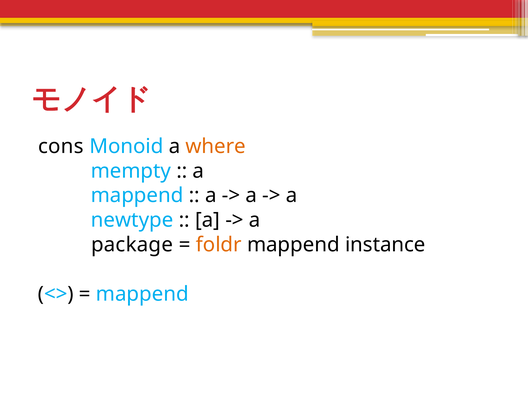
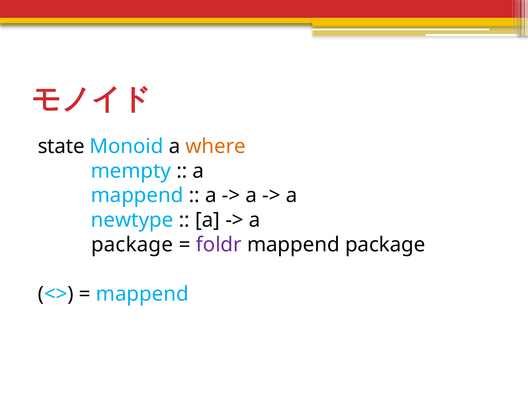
cons: cons -> state
foldr colour: orange -> purple
mappend instance: instance -> package
